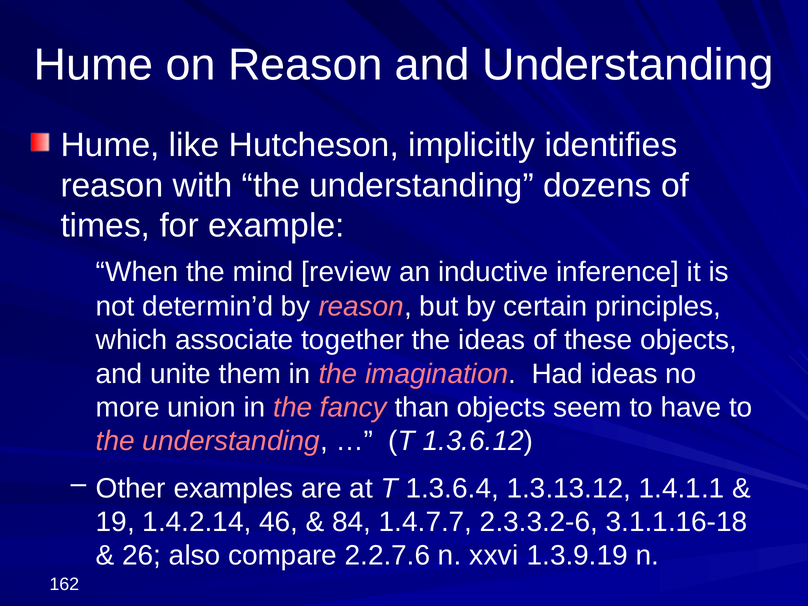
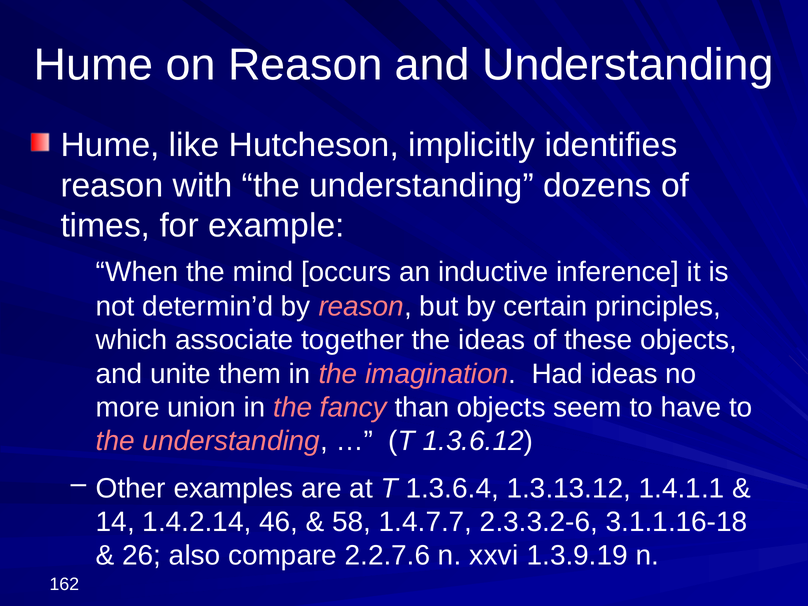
review: review -> occurs
19: 19 -> 14
84: 84 -> 58
